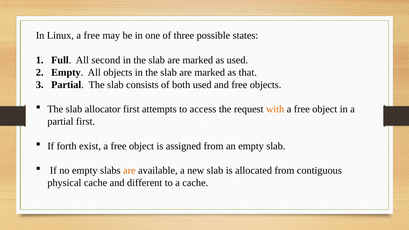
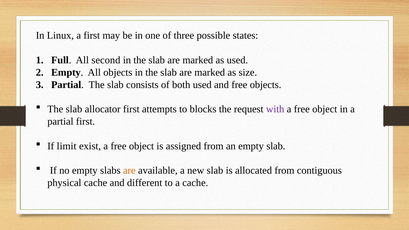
Linux a free: free -> first
that: that -> size
access: access -> blocks
with colour: orange -> purple
forth: forth -> limit
